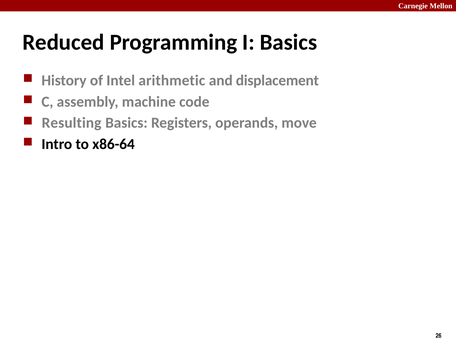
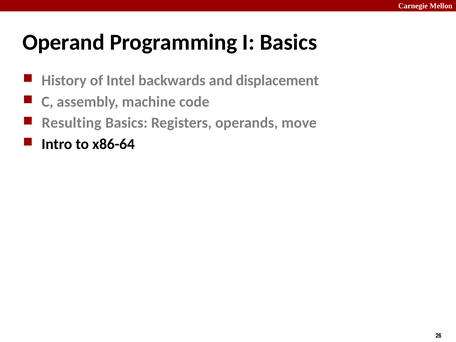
Reduced: Reduced -> Operand
arithmetic: arithmetic -> backwards
